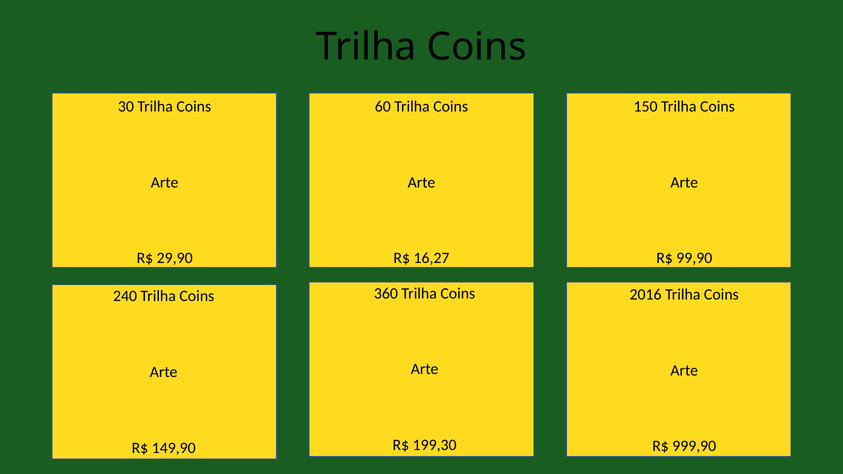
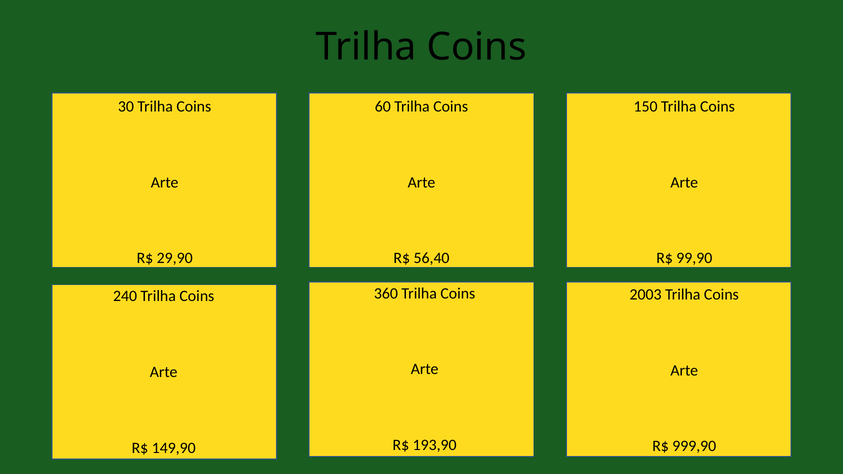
16,27: 16,27 -> 56,40
2016: 2016 -> 2003
199,30: 199,30 -> 193,90
